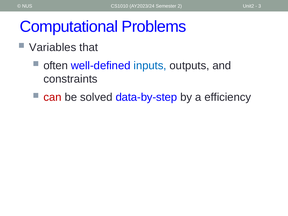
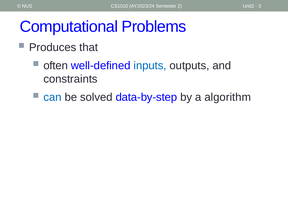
Variables: Variables -> Produces
can colour: red -> blue
efficiency: efficiency -> algorithm
